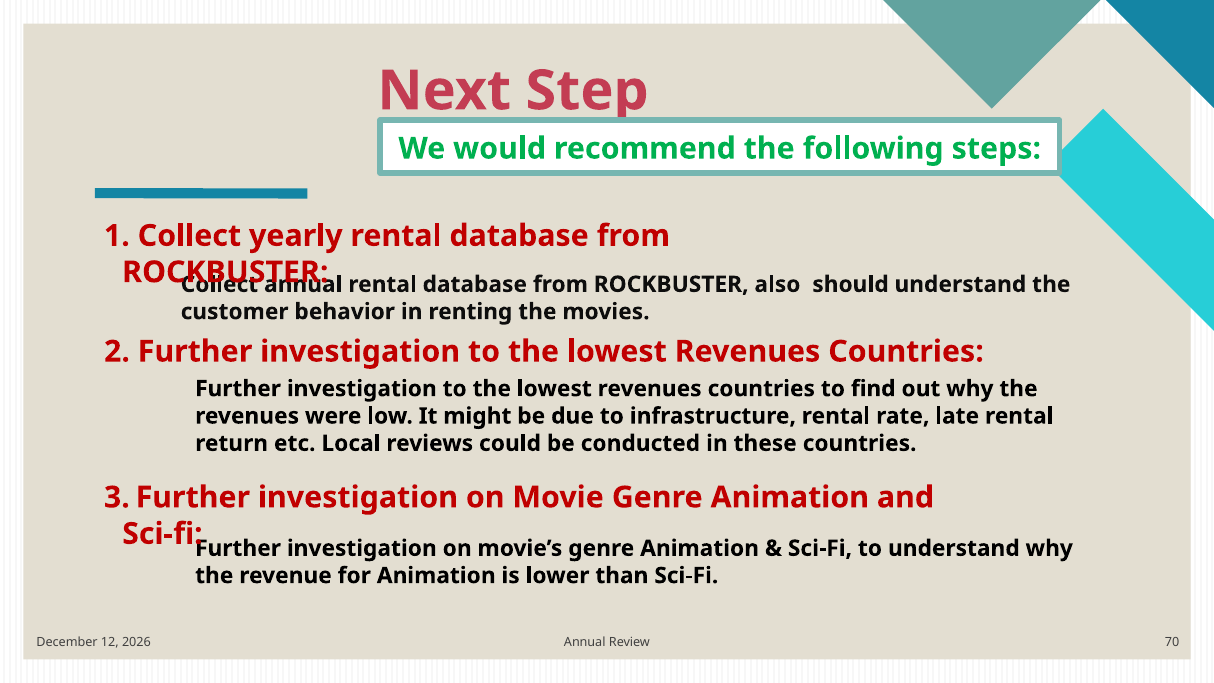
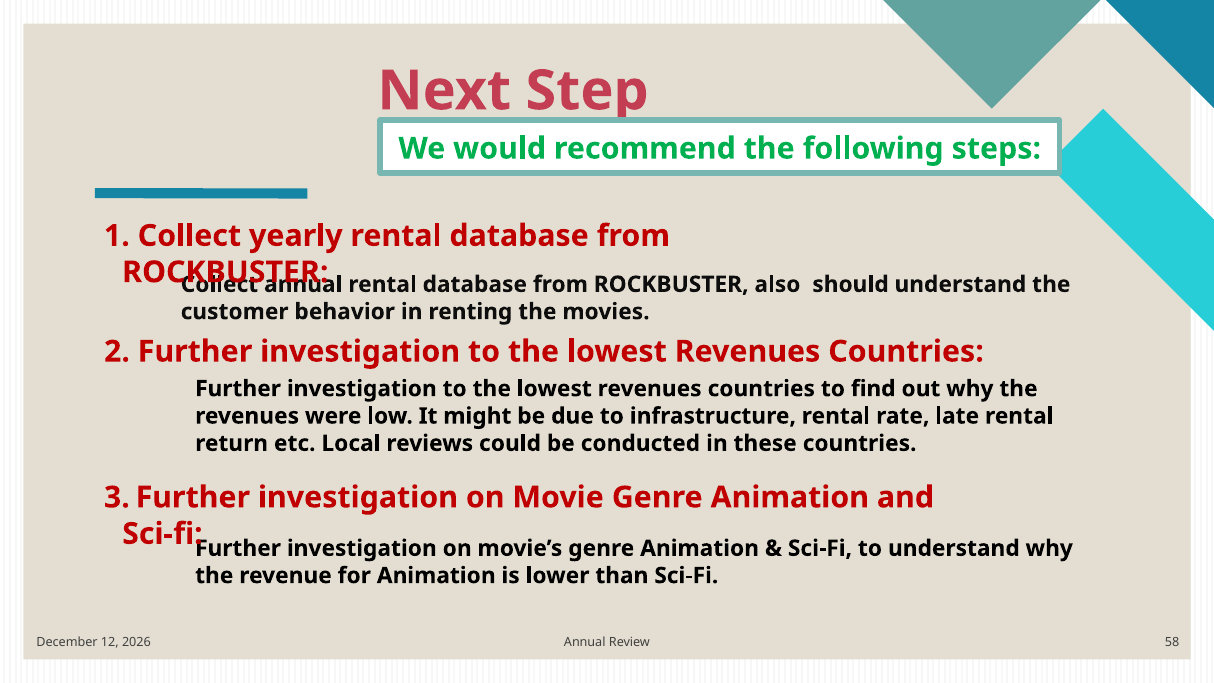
70: 70 -> 58
